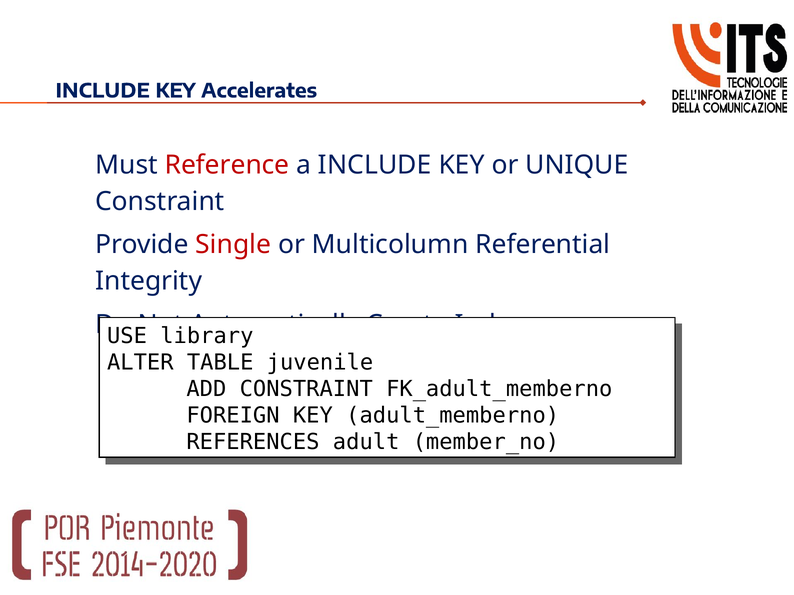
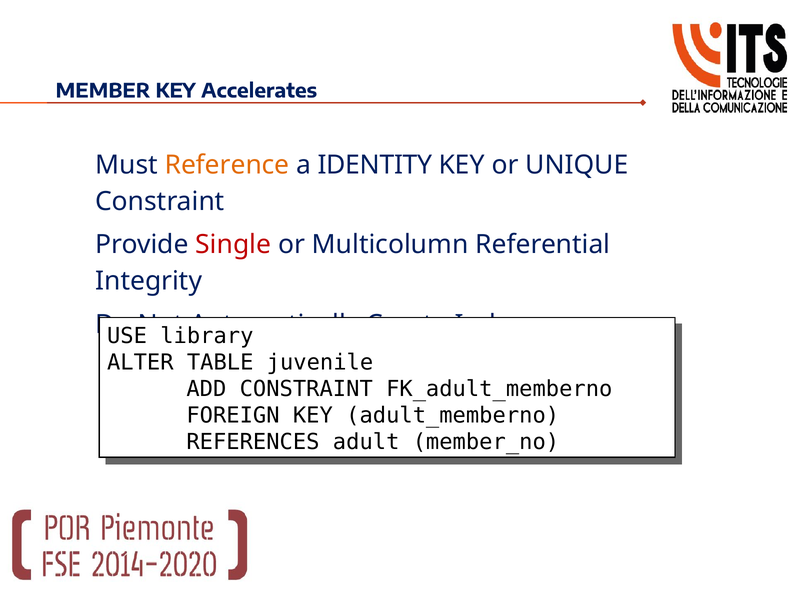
INCLUDE at (103, 91): INCLUDE -> MEMBER
Reference colour: red -> orange
a INCLUDE: INCLUDE -> IDENTITY
